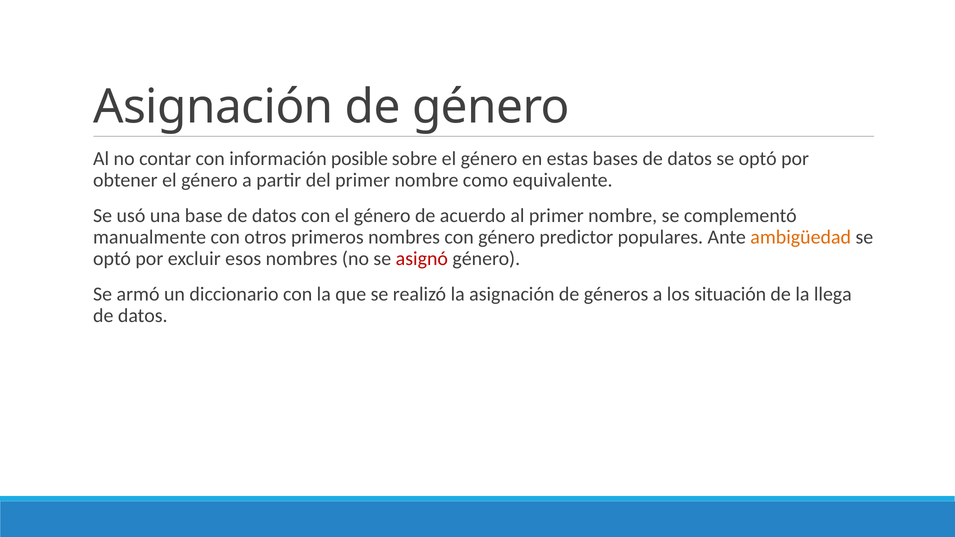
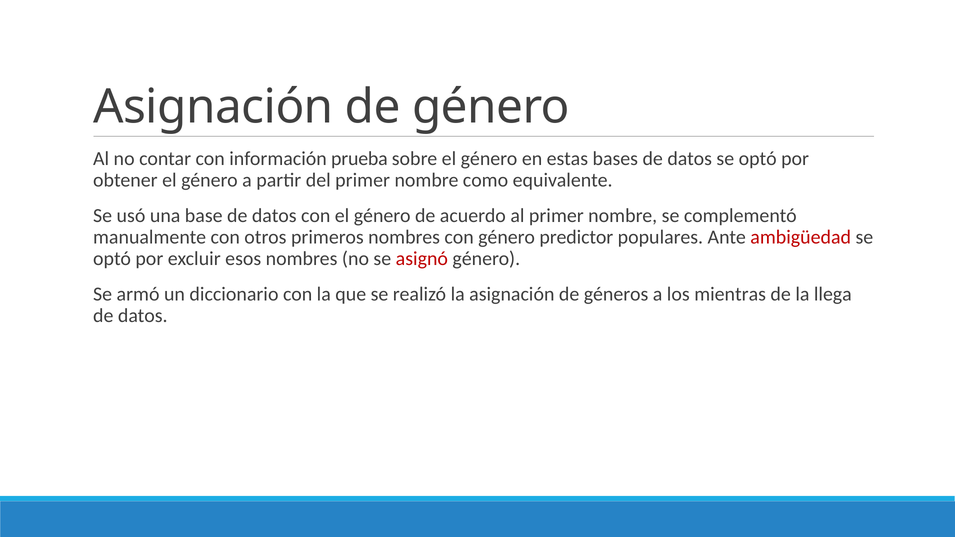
posible: posible -> prueba
ambigüedad colour: orange -> red
situación: situación -> mientras
